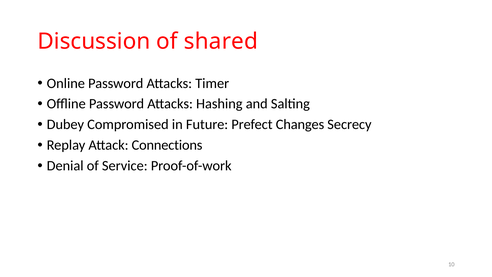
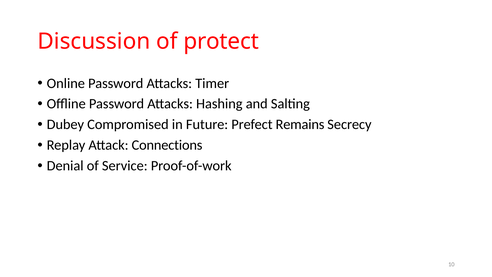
shared: shared -> protect
Changes: Changes -> Remains
